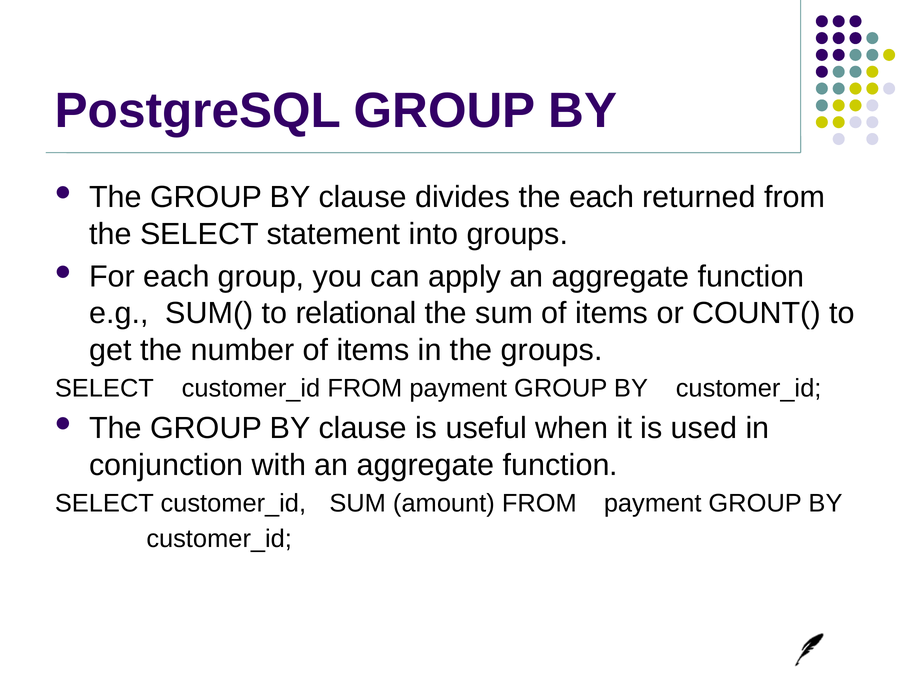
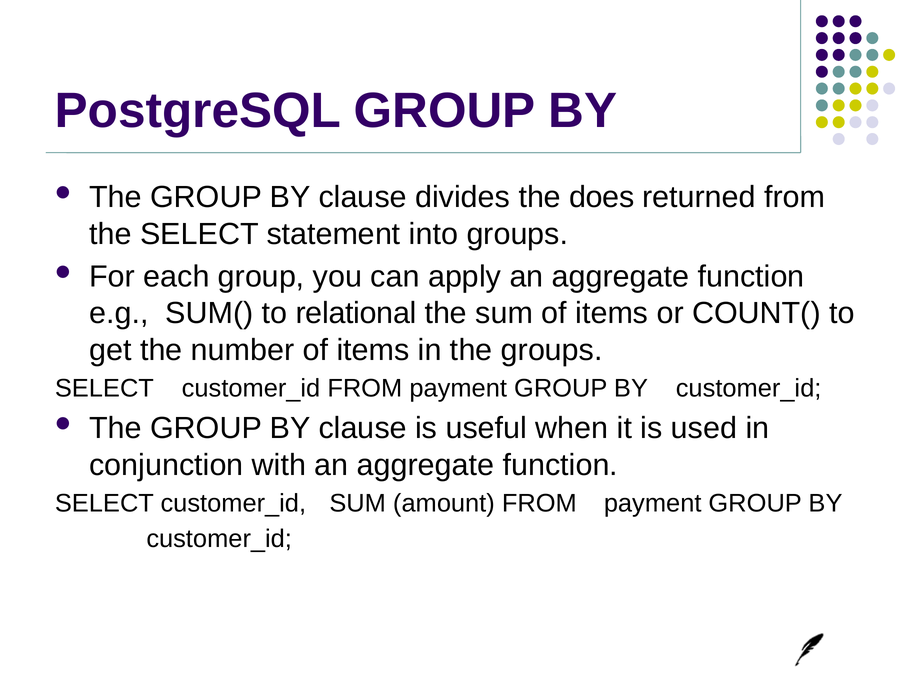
the each: each -> does
